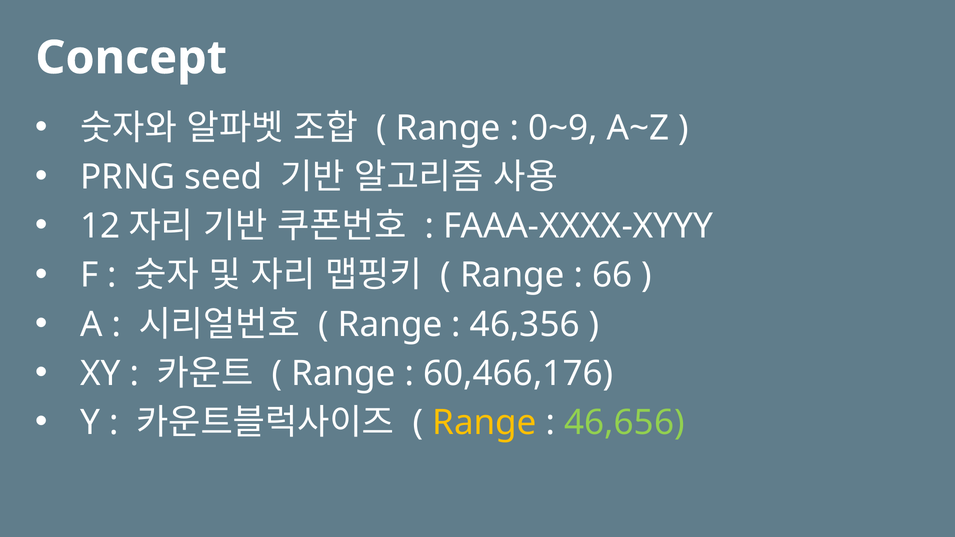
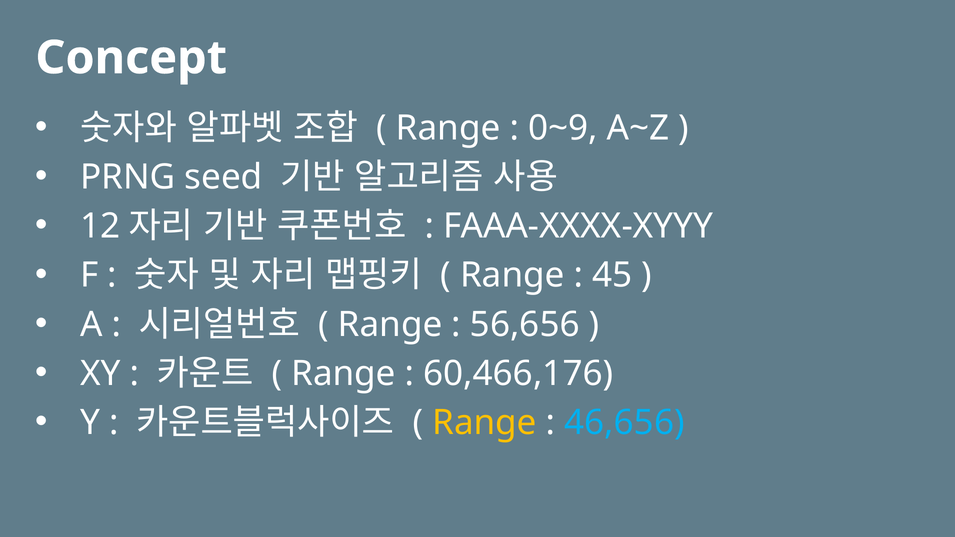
66: 66 -> 45
46,356: 46,356 -> 56,656
46,656 colour: light green -> light blue
